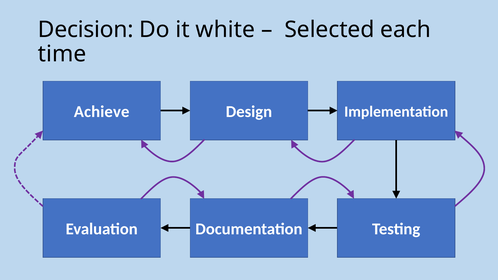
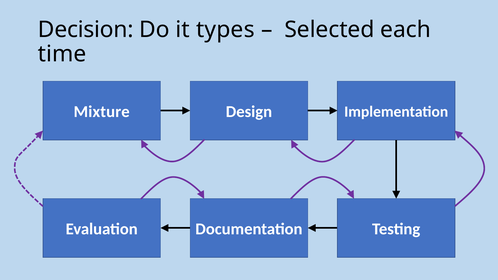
white: white -> types
Achieve: Achieve -> Mixture
